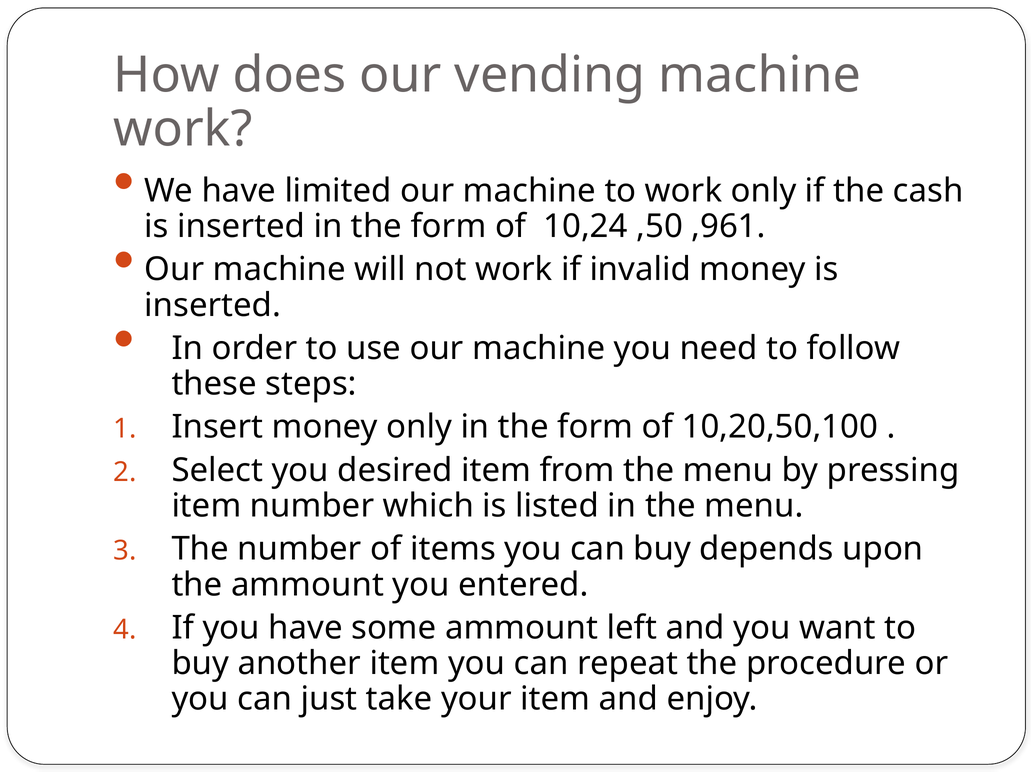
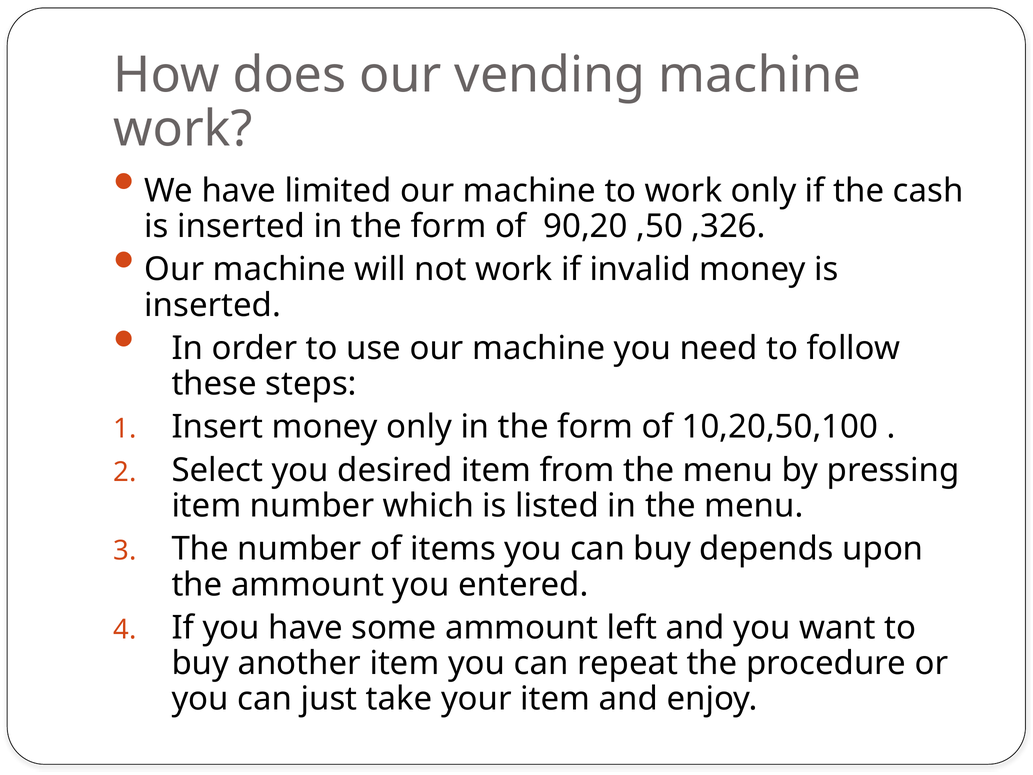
10,24: 10,24 -> 90,20
,961: ,961 -> ,326
